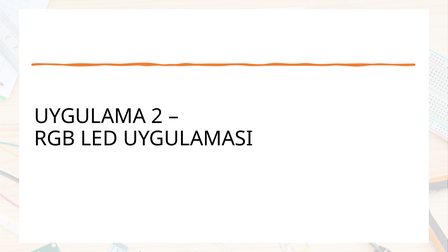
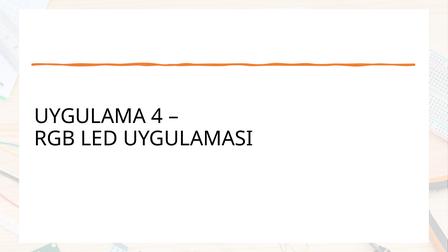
2: 2 -> 4
